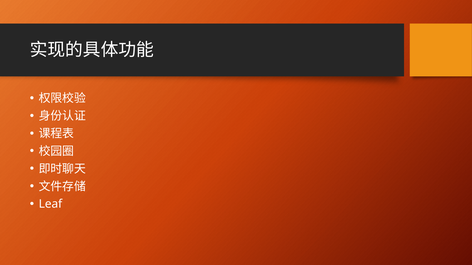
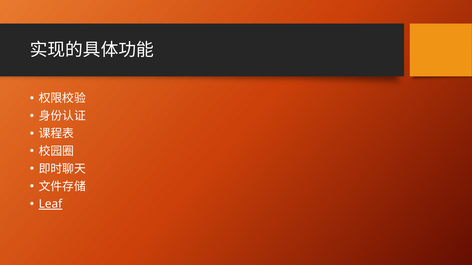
Leaf underline: none -> present
